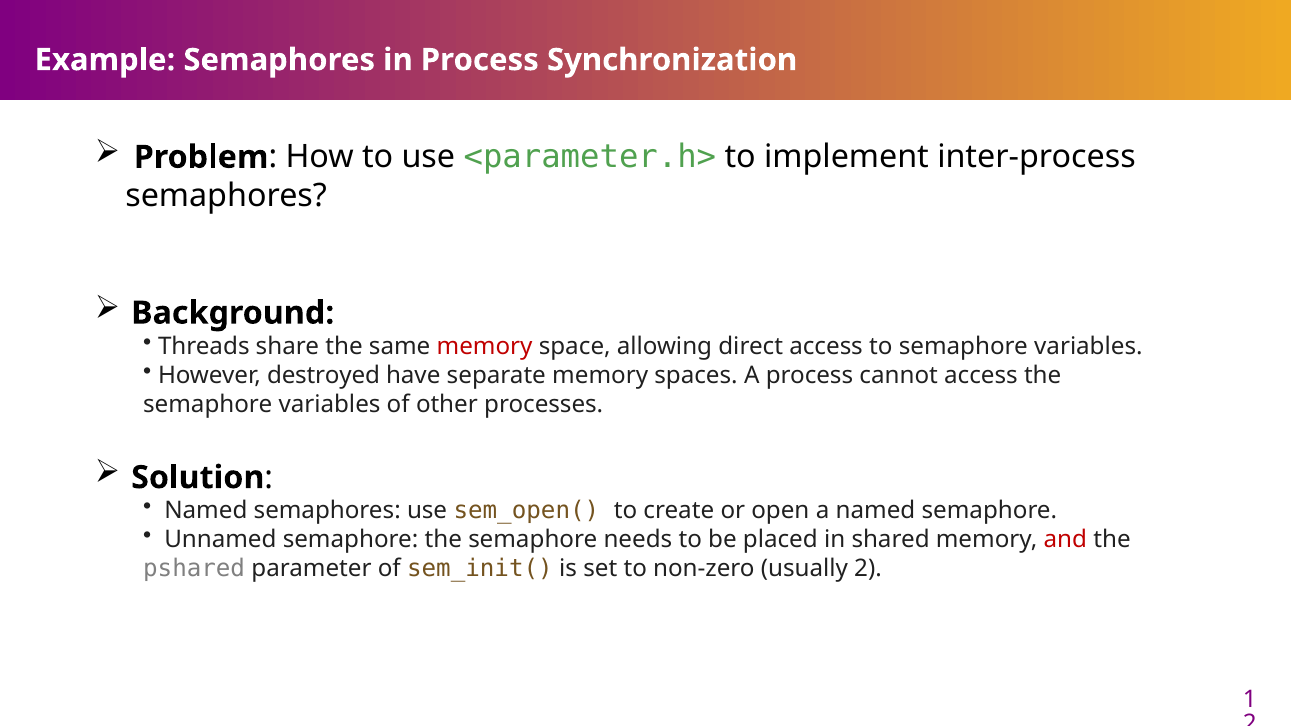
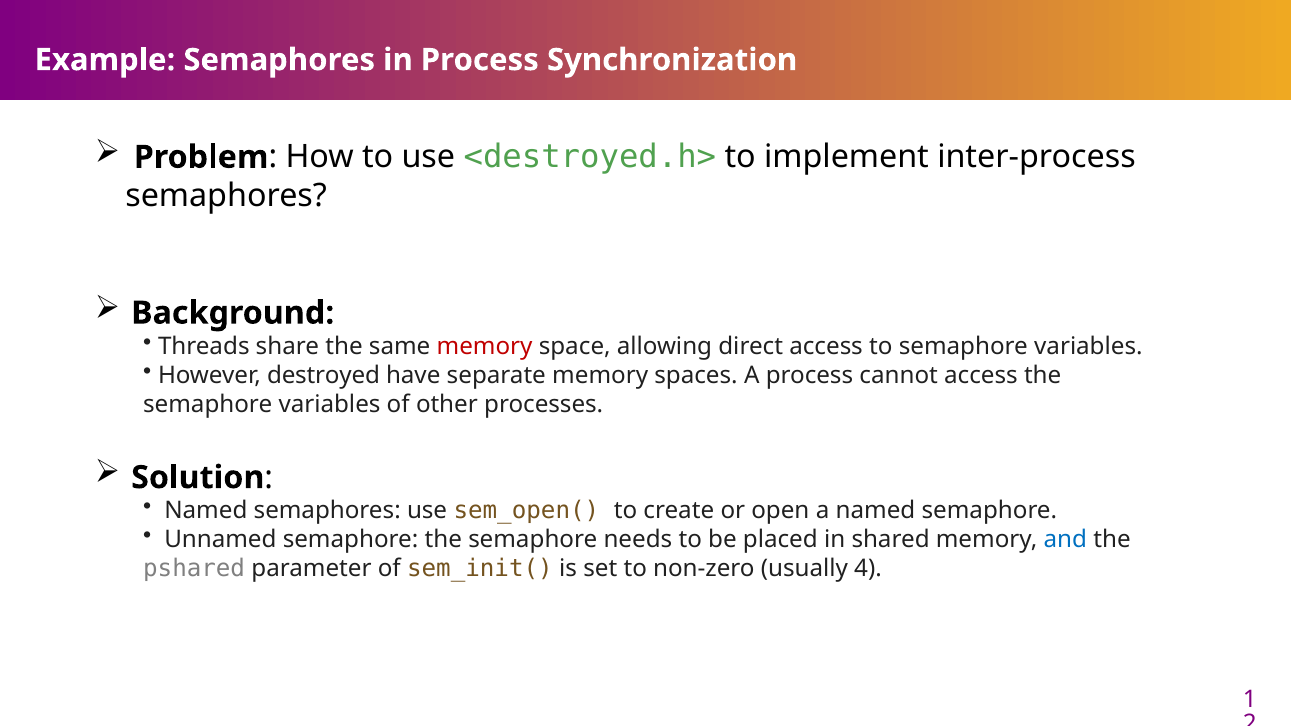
<parameter.h>: <parameter.h> -> <destroyed.h>
and colour: red -> blue
usually 2: 2 -> 4
